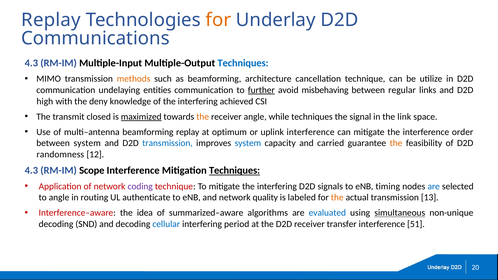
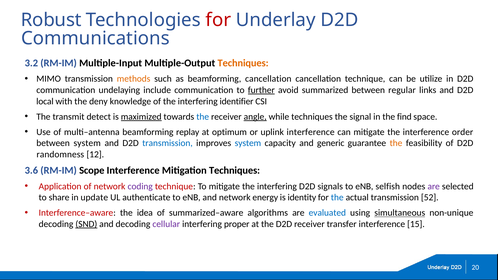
Replay at (51, 20): Replay -> Robust
for at (218, 20) colour: orange -> red
4.3 at (31, 63): 4.3 -> 3.2
Techniques at (243, 63) colour: blue -> orange
beamforming architecture: architecture -> cancellation
entities: entities -> include
misbehaving: misbehaving -> summarized
high: high -> local
achieved: achieved -> identifier
closed: closed -> detect
the at (203, 117) colour: orange -> blue
angle at (255, 117) underline: none -> present
link: link -> find
carried: carried -> generic
4.3 at (31, 170): 4.3 -> 3.6
Techniques at (235, 170) underline: present -> none
timing: timing -> selfish
are at (434, 186) colour: blue -> purple
to angle: angle -> share
routing: routing -> update
quality: quality -> energy
labeled: labeled -> identity
the at (337, 198) colour: orange -> blue
13: 13 -> 52
SND underline: none -> present
cellular colour: blue -> purple
period: period -> proper
51: 51 -> 15
